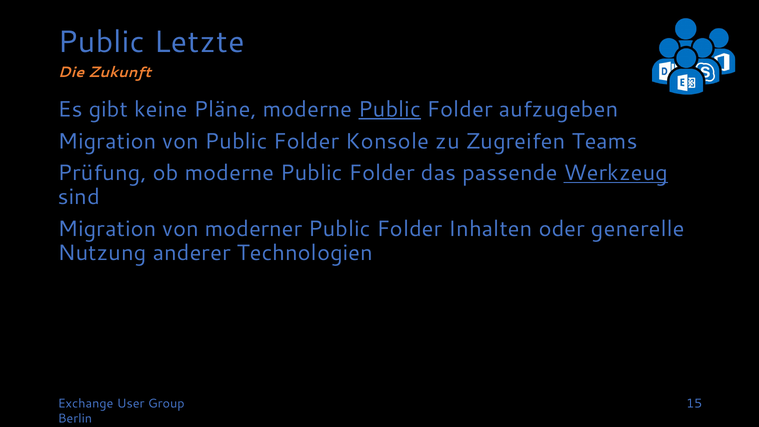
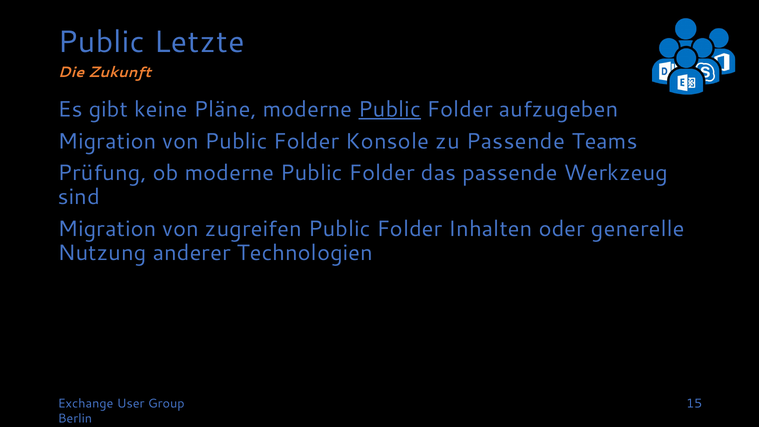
zu Zugreifen: Zugreifen -> Passende
Werkzeug underline: present -> none
moderner: moderner -> zugreifen
